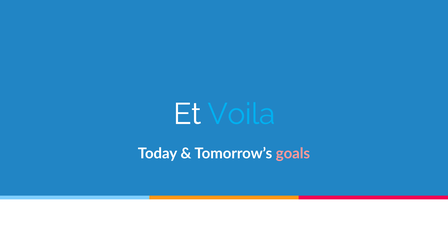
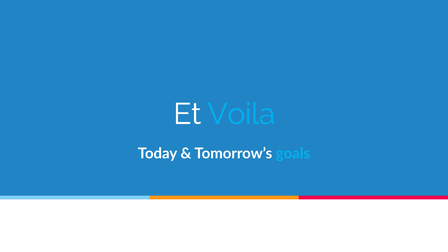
goals colour: pink -> light blue
